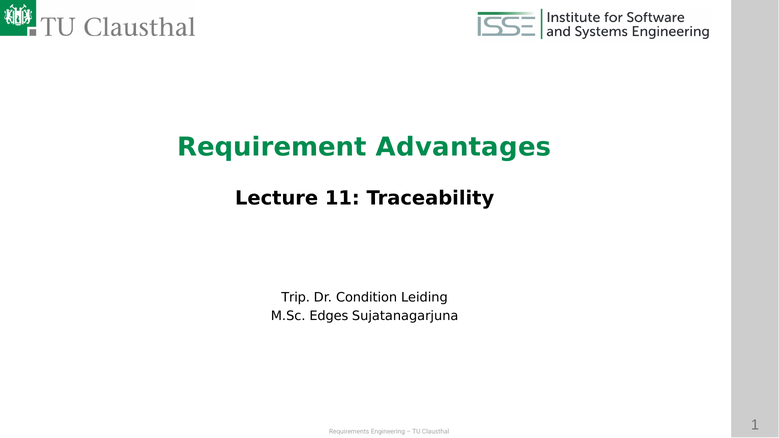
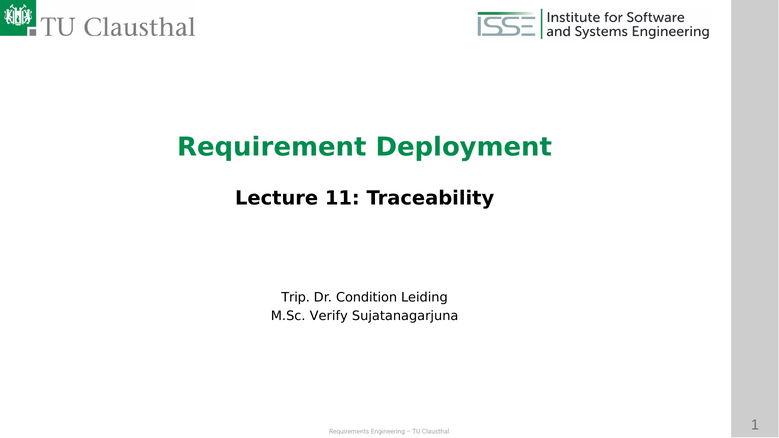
Advantages: Advantages -> Deployment
Edges: Edges -> Verify
